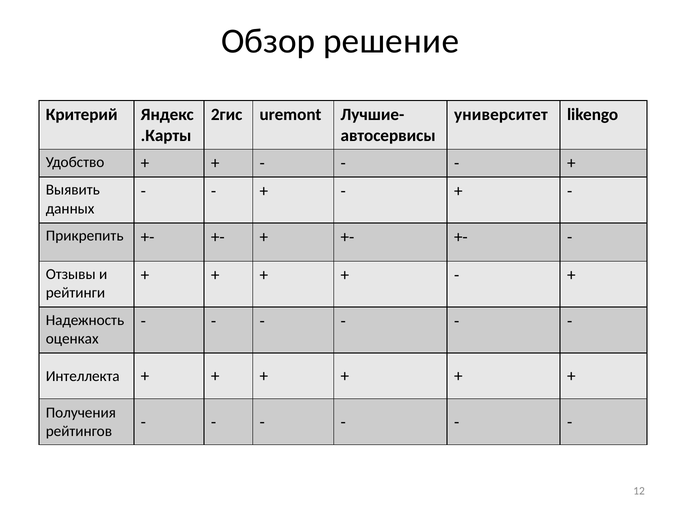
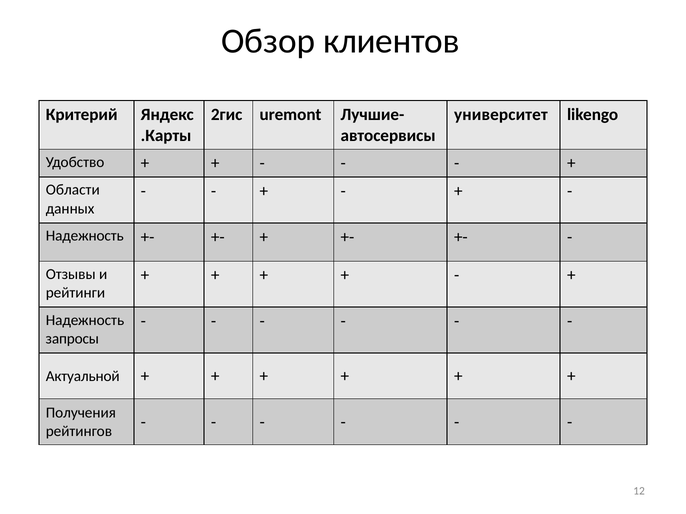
решение: решение -> клиентов
Выявить: Выявить -> Области
Прикрепить at (85, 236): Прикрепить -> Надежность
оценках: оценках -> запросы
Интеллекта: Интеллекта -> Актуальной
